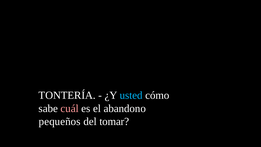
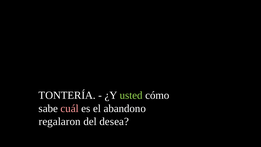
usted colour: light blue -> light green
pequeños: pequeños -> regalaron
tomar: tomar -> desea
